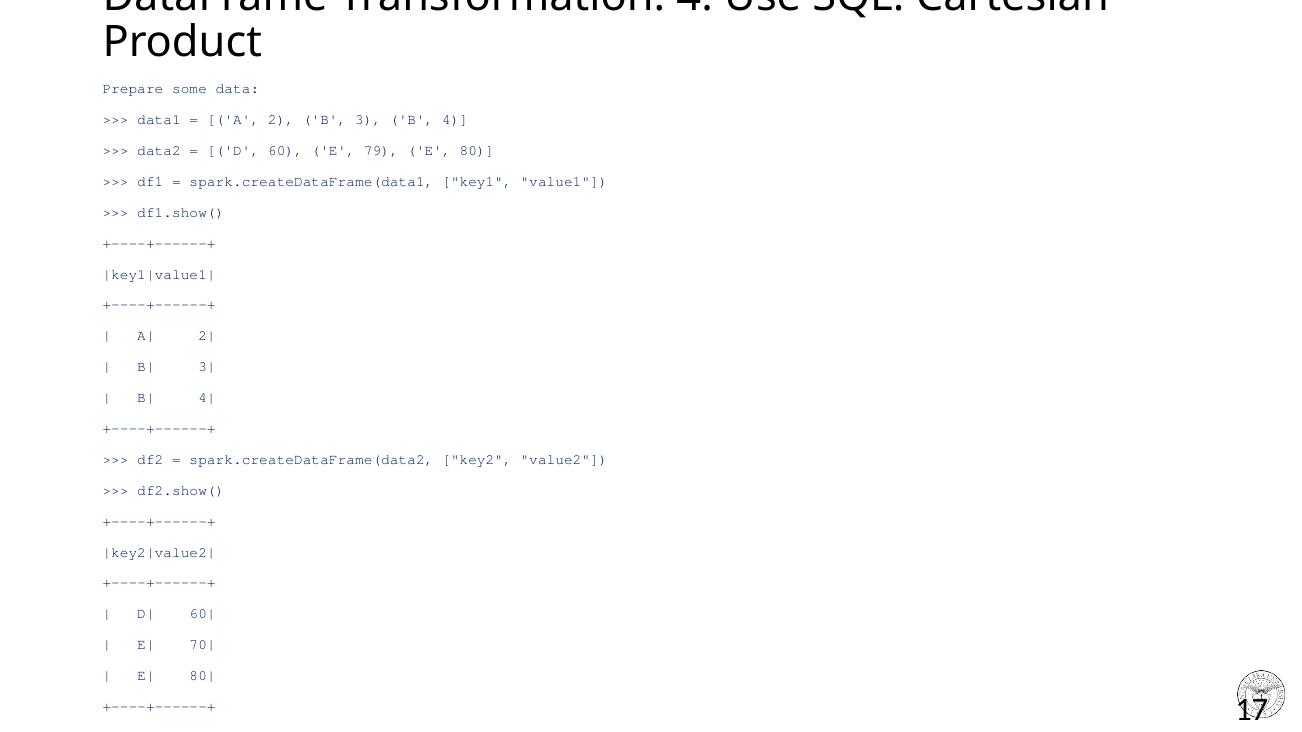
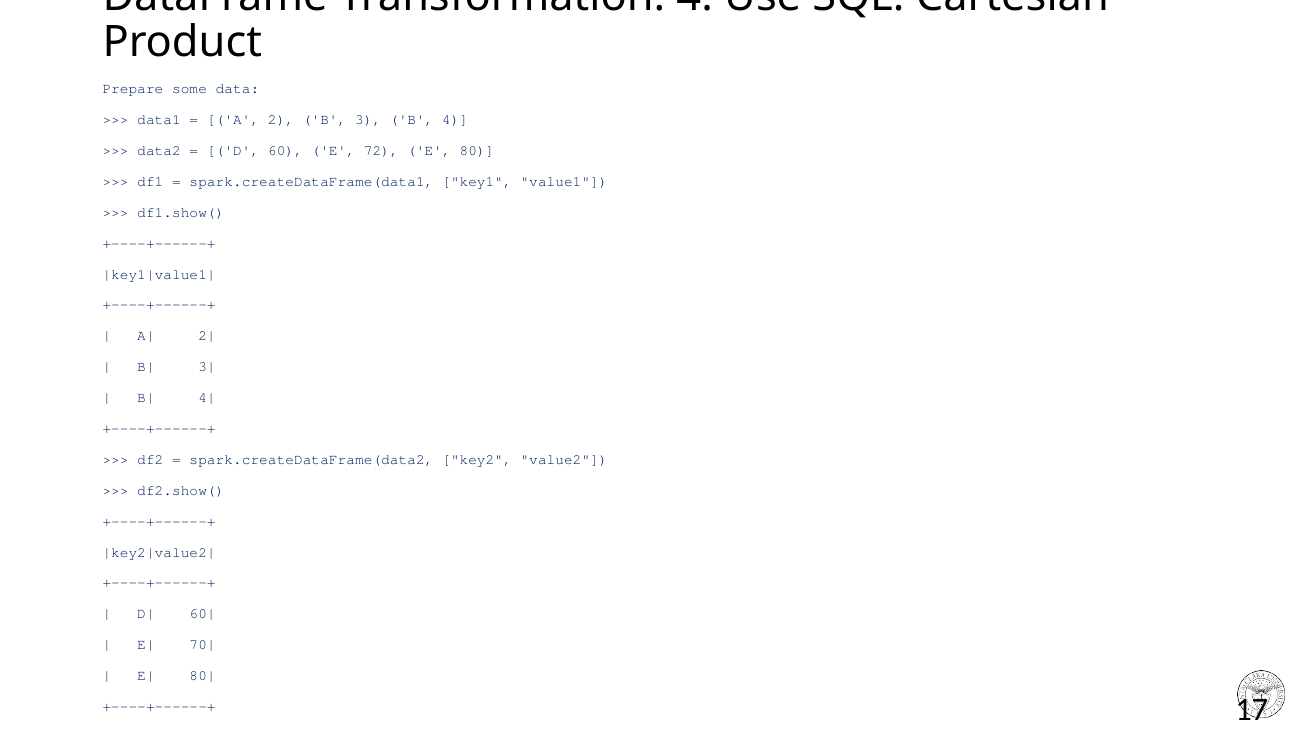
79: 79 -> 72
